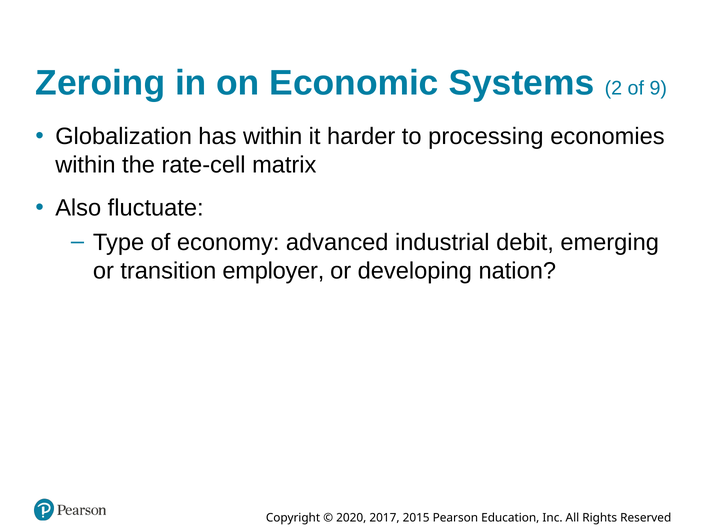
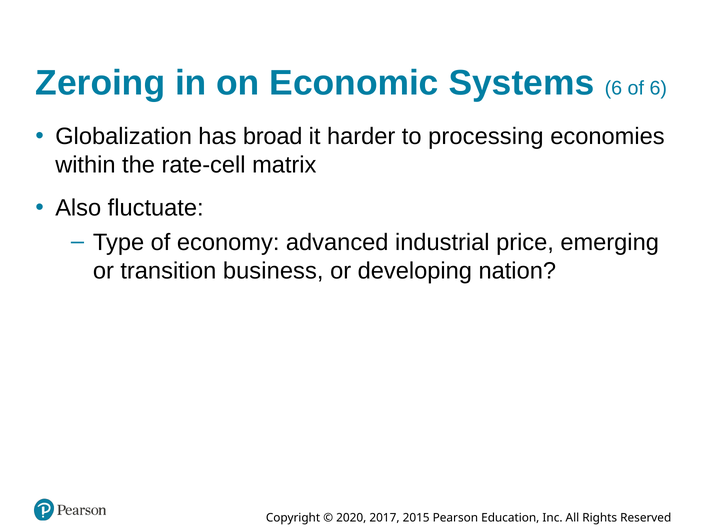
Systems 2: 2 -> 6
of 9: 9 -> 6
has within: within -> broad
debit: debit -> price
employer: employer -> business
